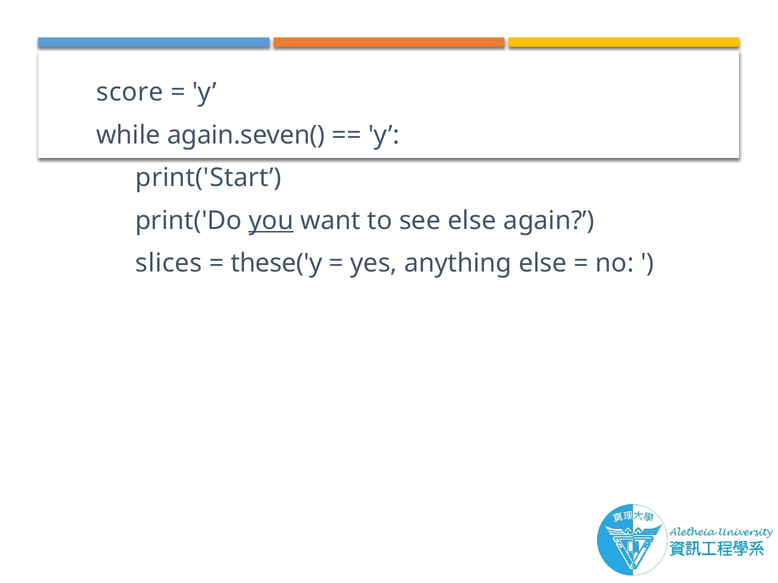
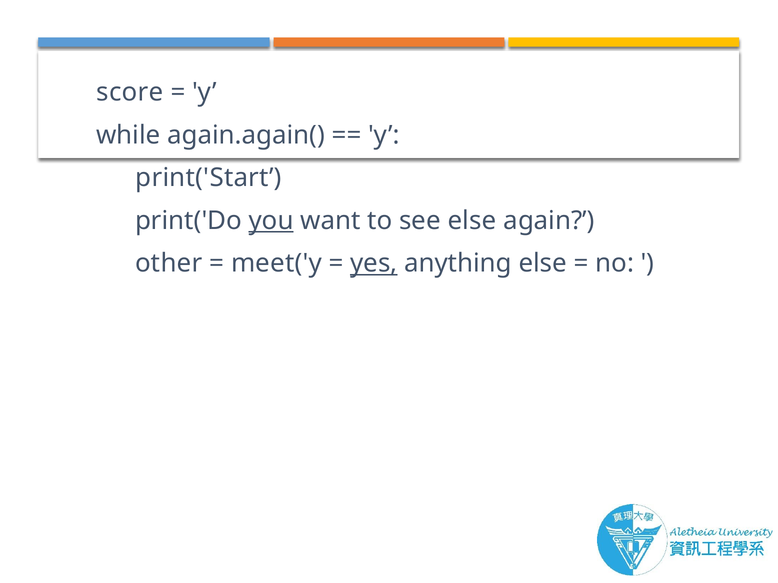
again.seven(: again.seven( -> again.again(
slices: slices -> other
these('y: these('y -> meet('y
yes underline: none -> present
